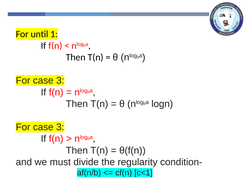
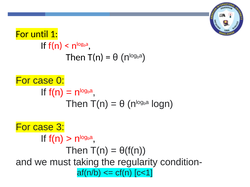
3 at (60, 81): 3 -> 0
divide: divide -> taking
